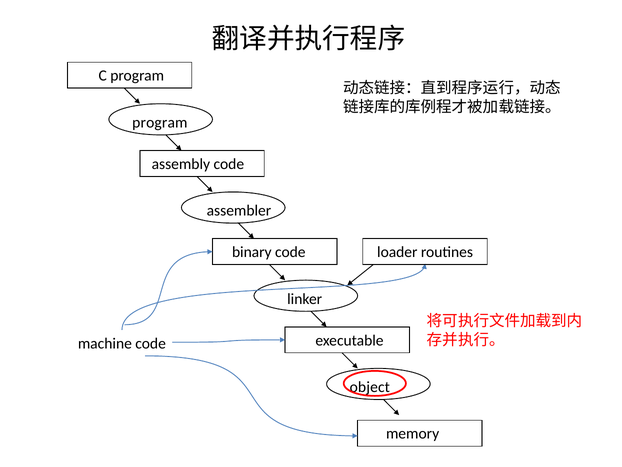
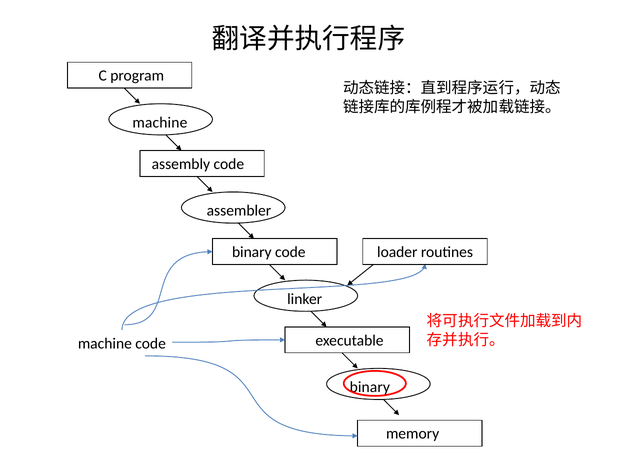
program at (160, 122): program -> machine
object at (370, 387): object -> binary
